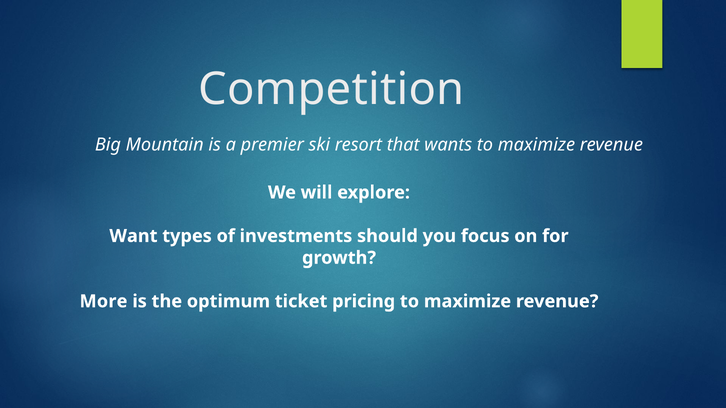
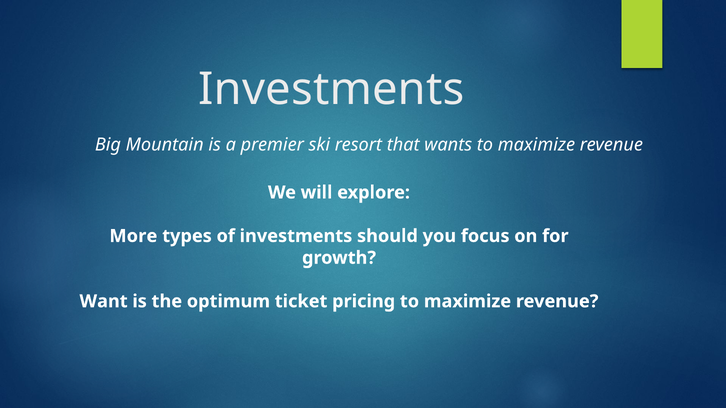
Competition at (331, 89): Competition -> Investments
Want: Want -> More
More: More -> Want
